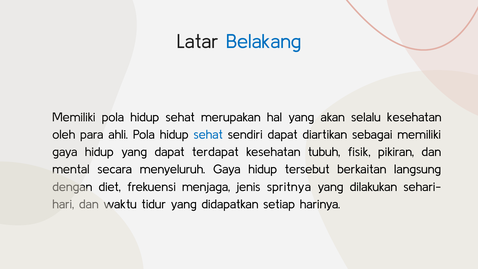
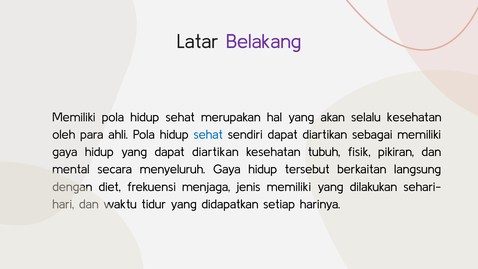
Belakang colour: blue -> purple
terdapat at (215, 152): terdapat -> diartikan
jenis spritnya: spritnya -> memiliki
